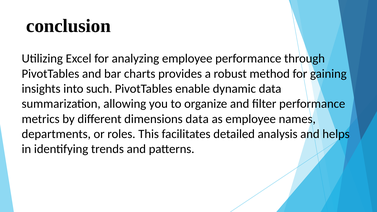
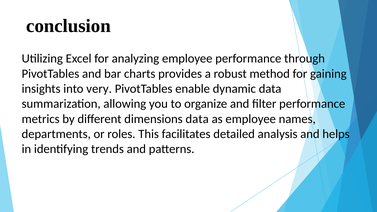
such: such -> very
